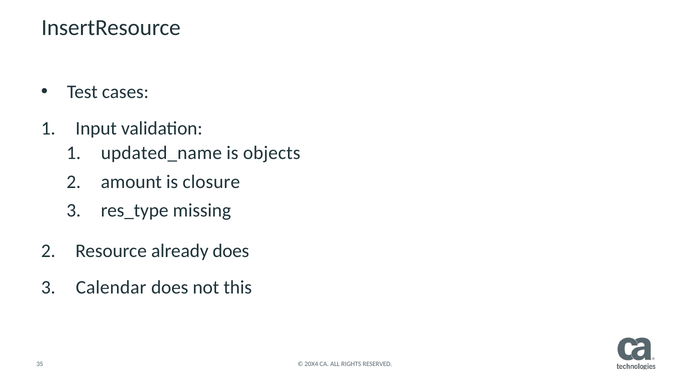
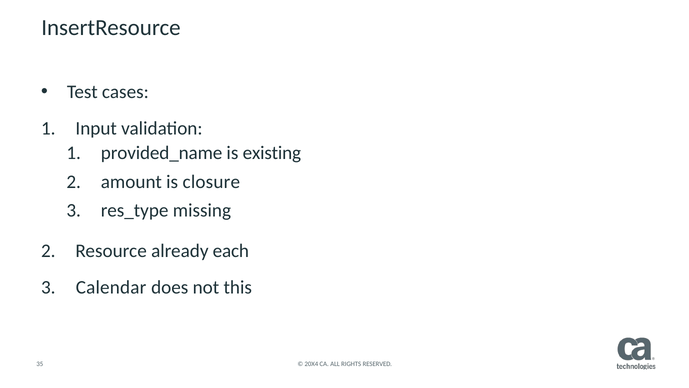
updated_name: updated_name -> provided_name
objects: objects -> existing
already does: does -> each
